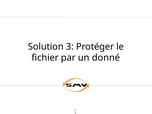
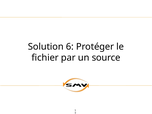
3: 3 -> 6
donné: donné -> source
